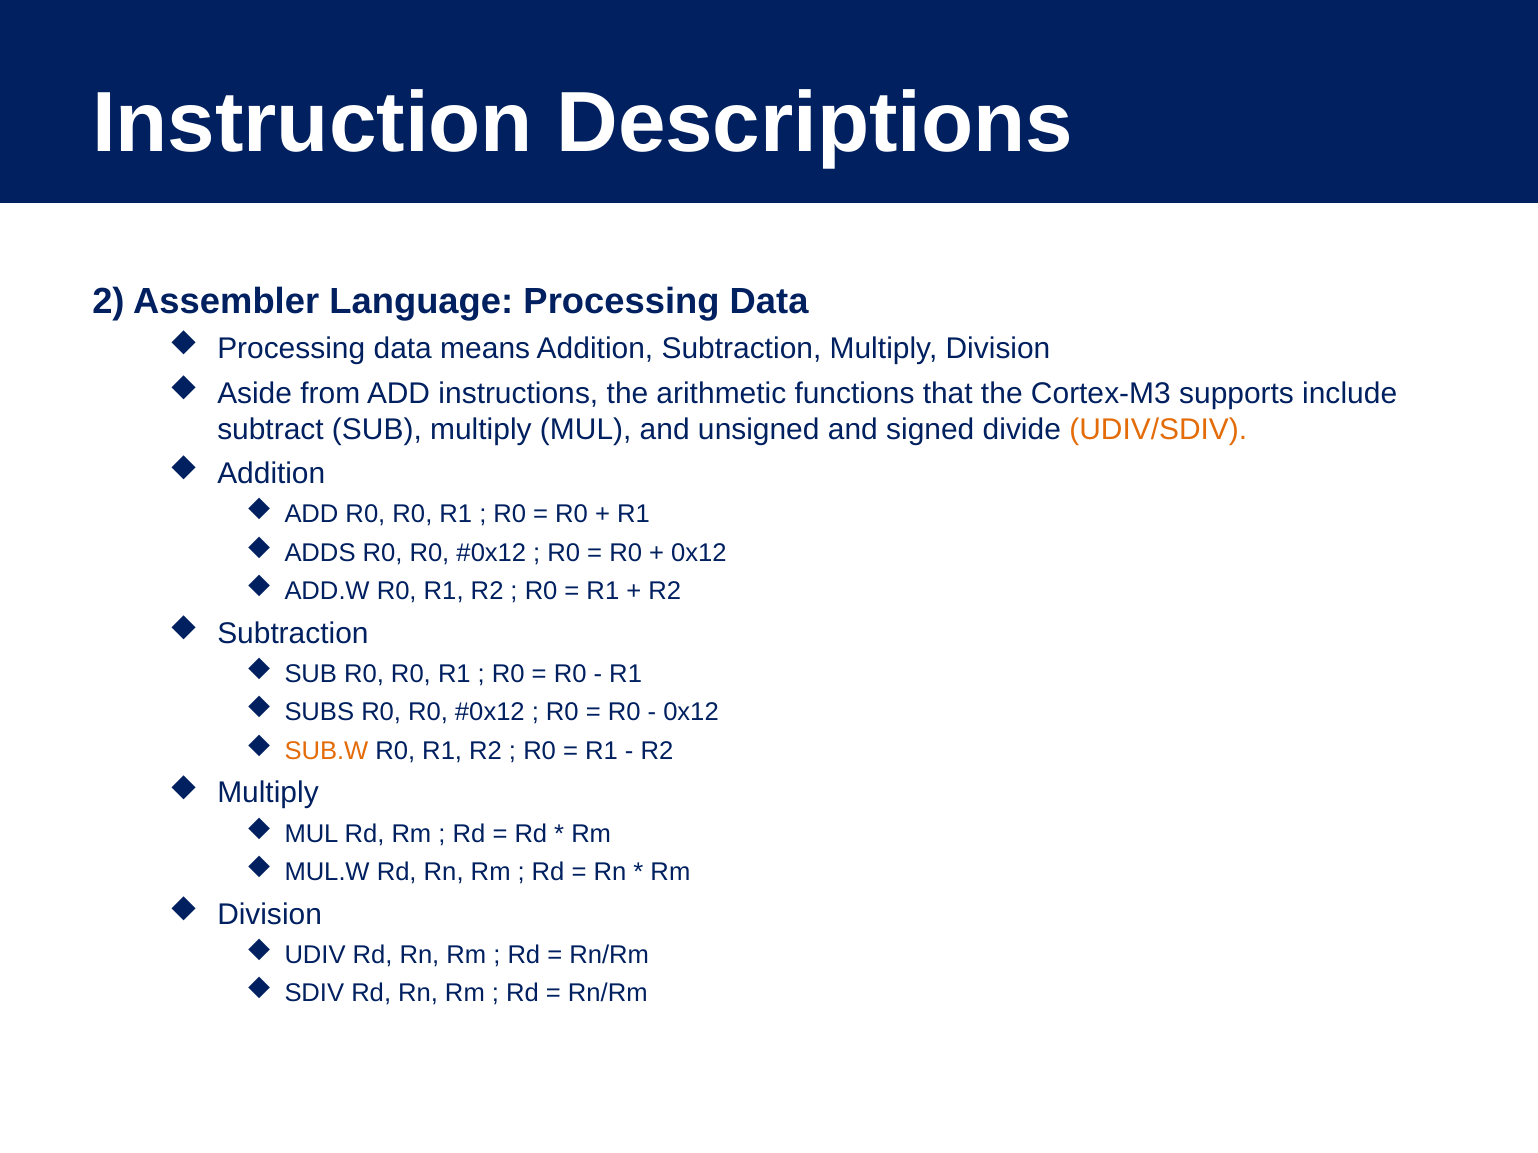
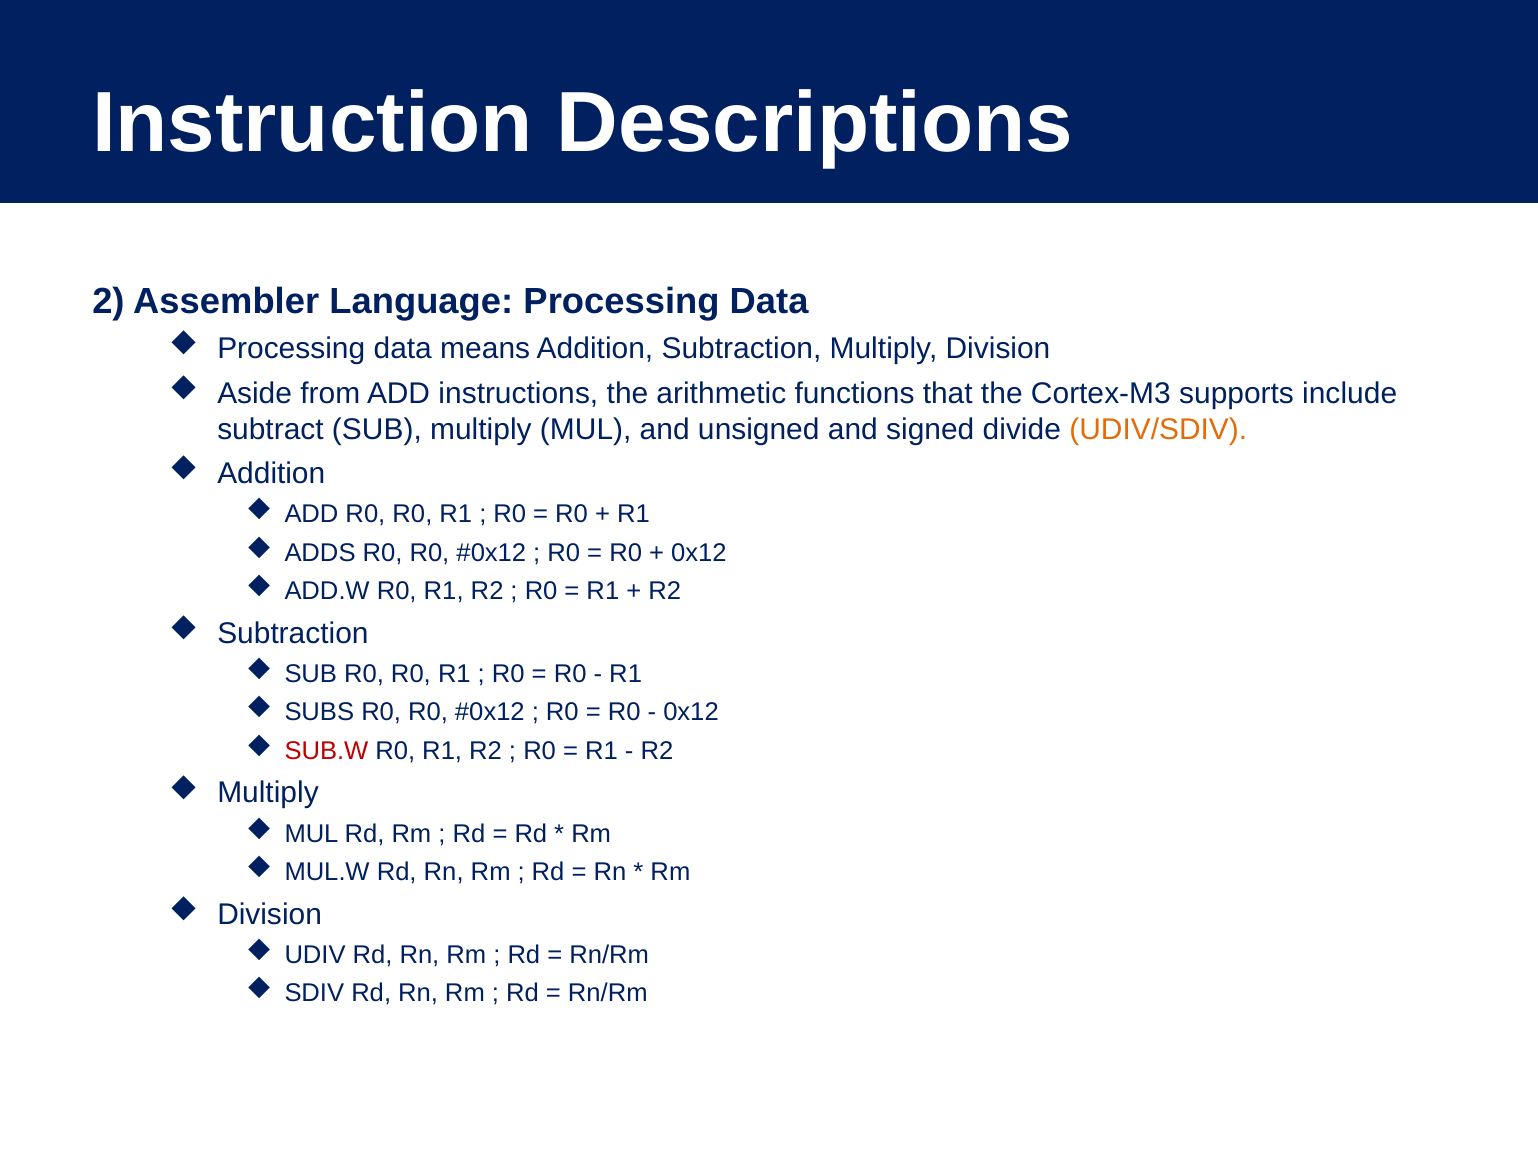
SUB.W colour: orange -> red
